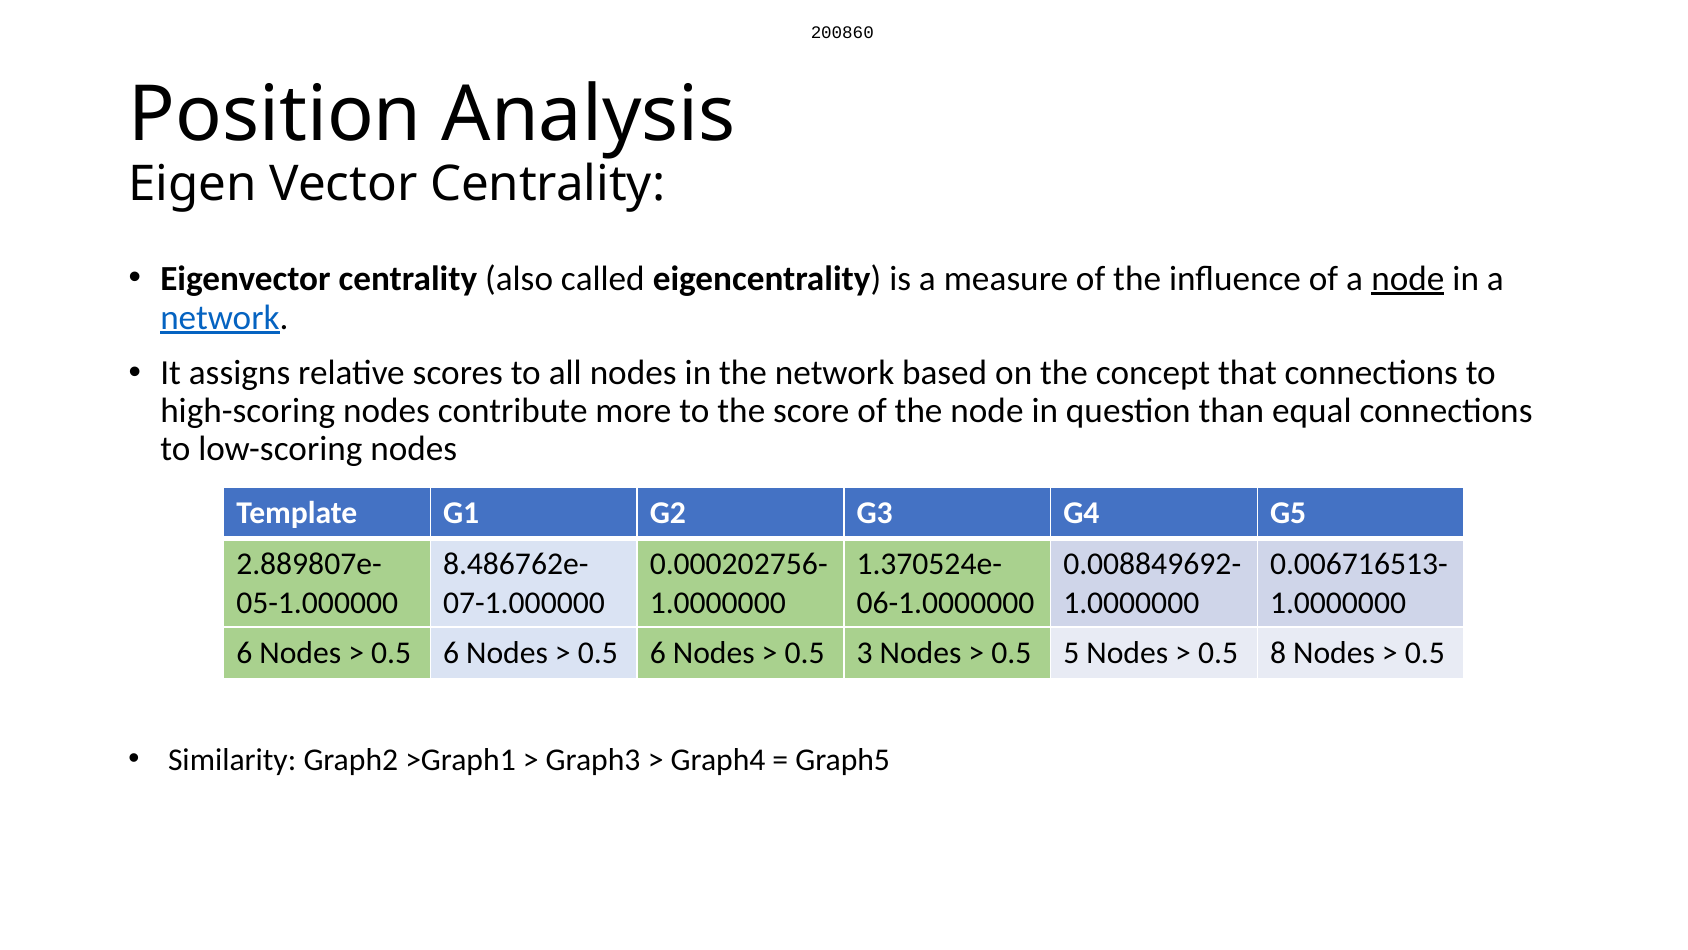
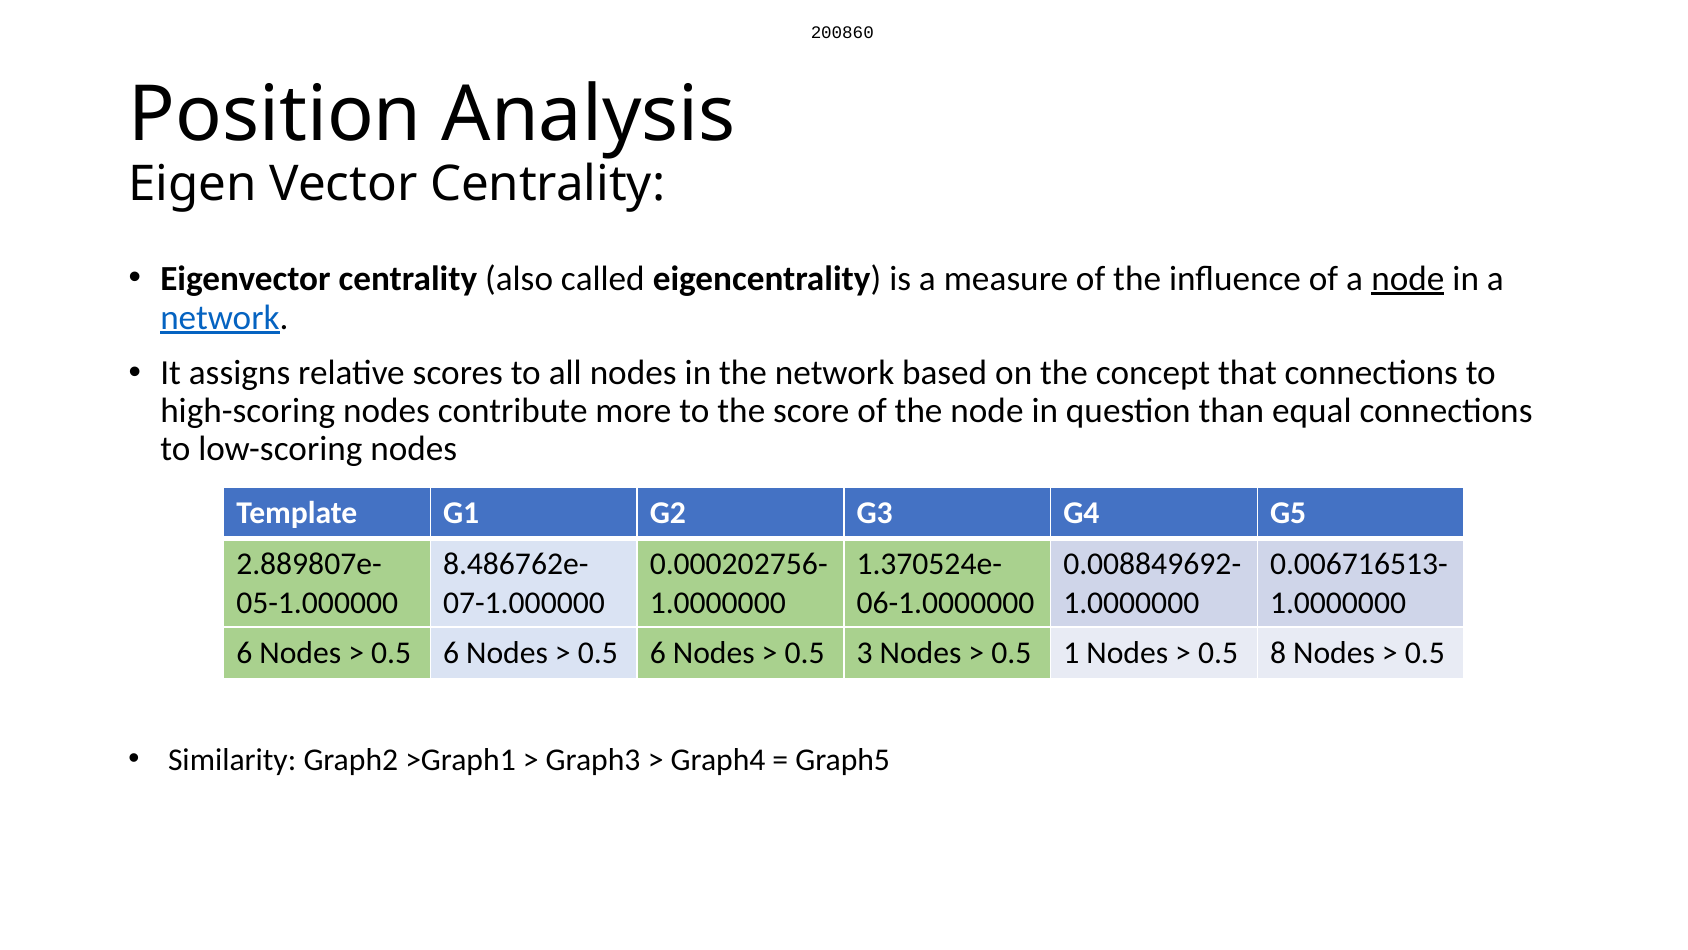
5: 5 -> 1
